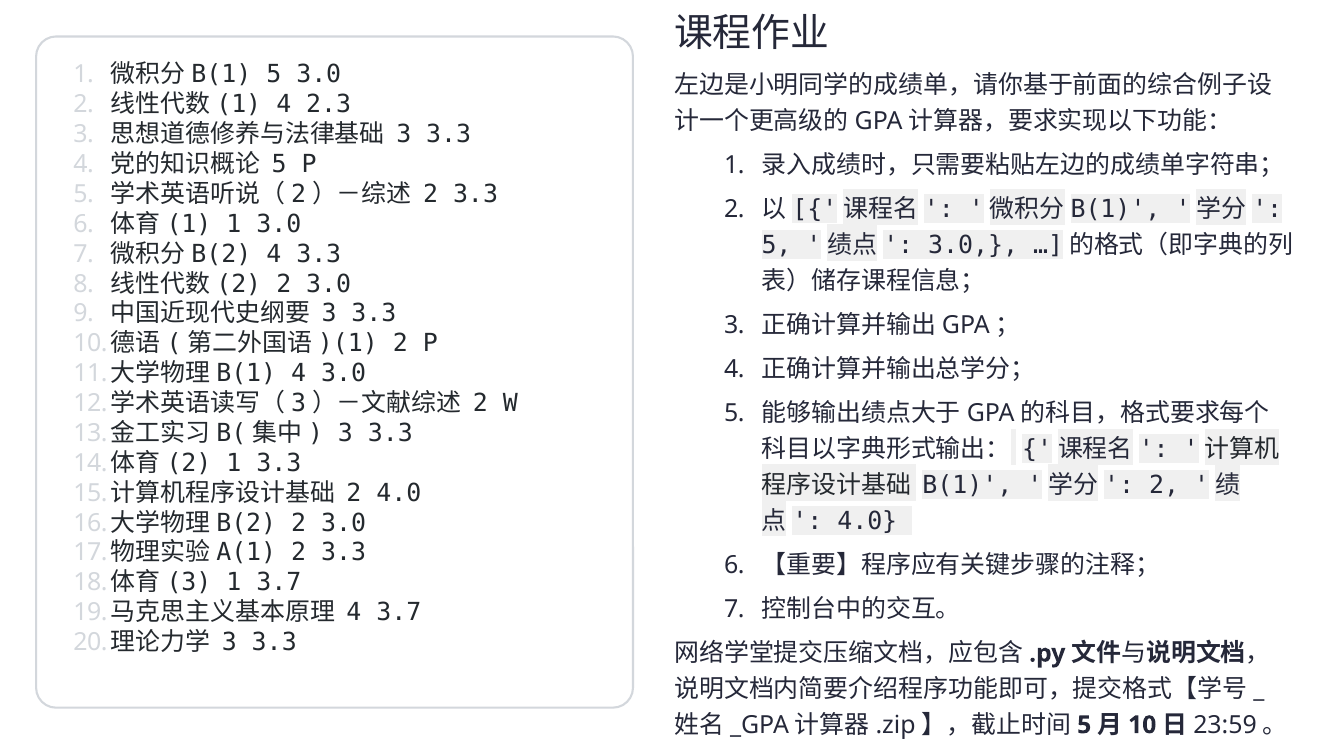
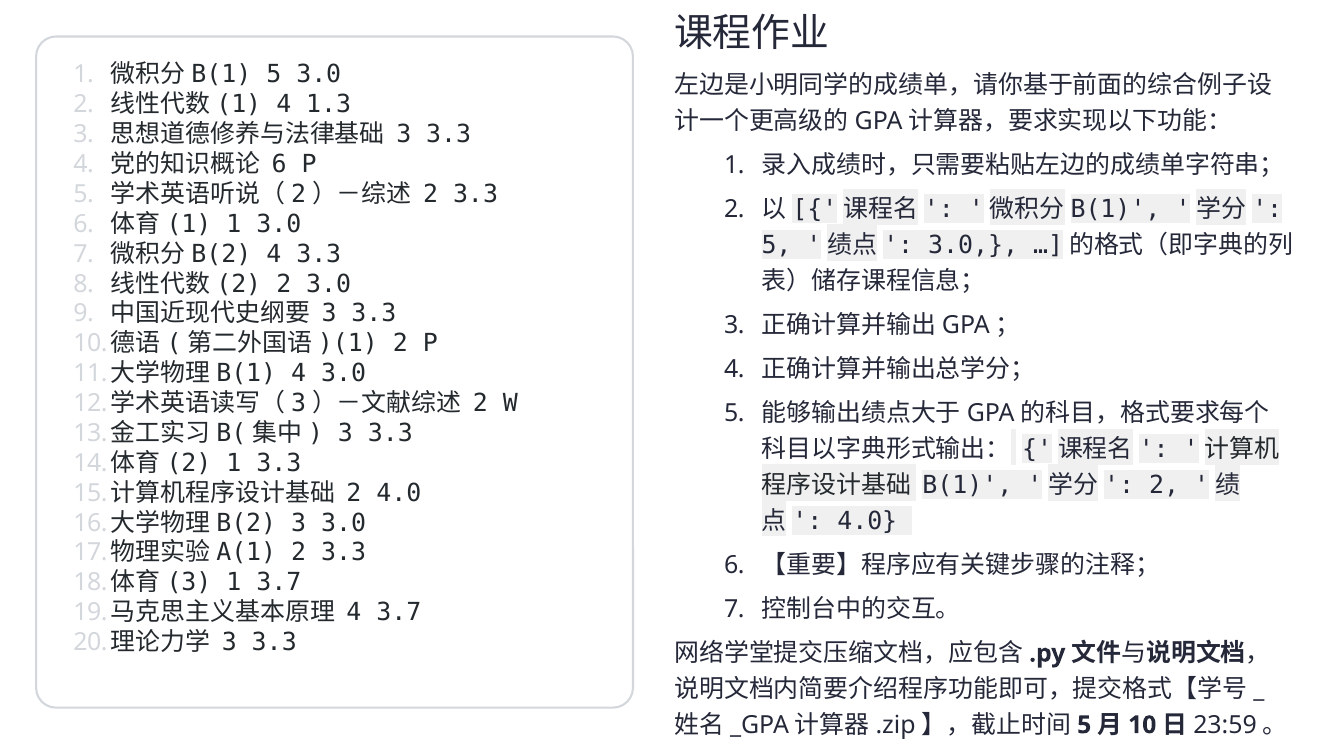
2.3: 2.3 -> 1.3
5 at (279, 164): 5 -> 6
2 at (299, 523): 2 -> 3
